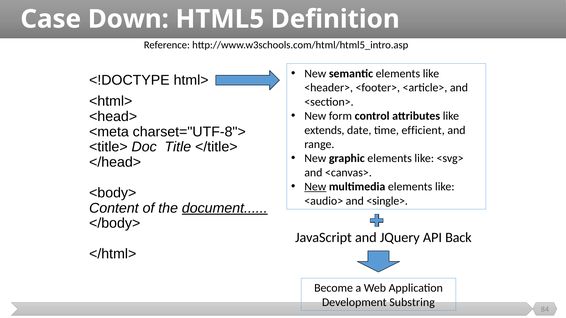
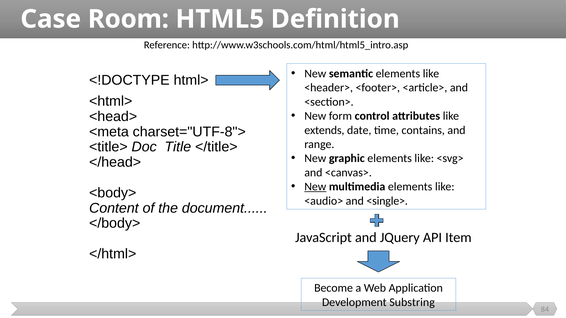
Down: Down -> Room
efficient: efficient -> contains
document underline: present -> none
Back: Back -> Item
